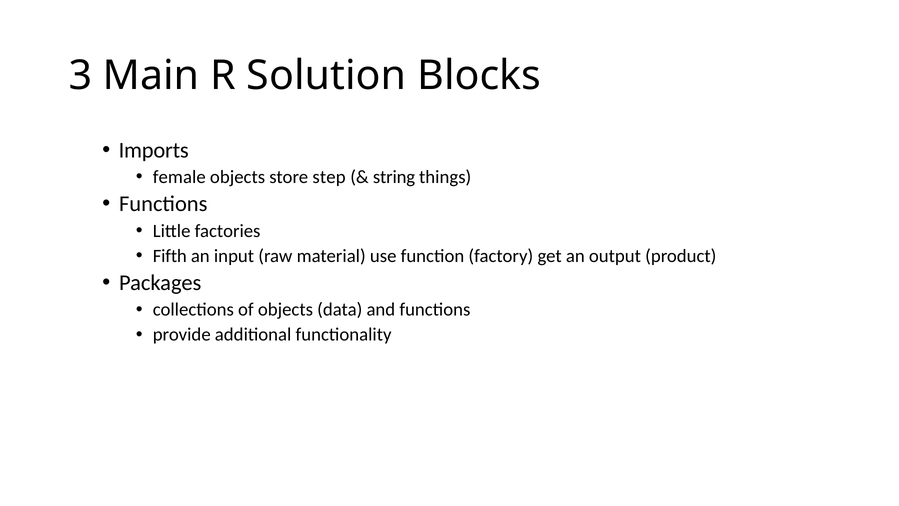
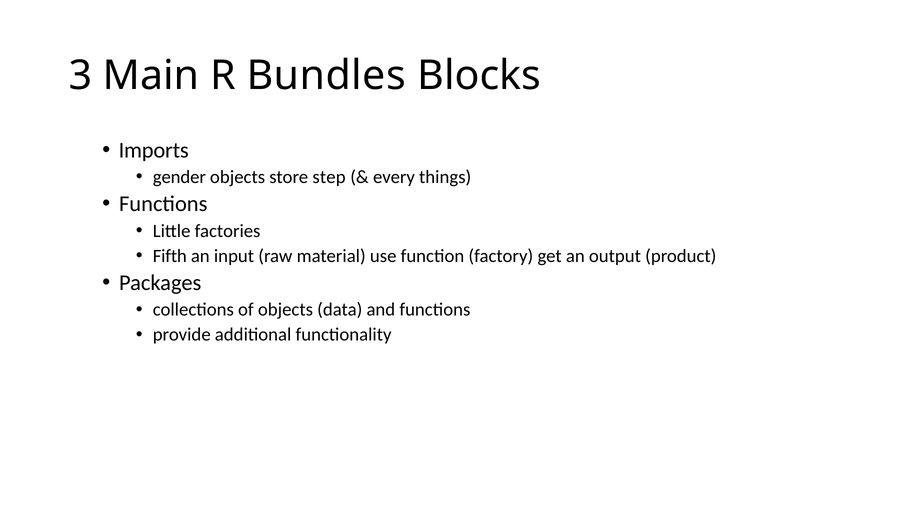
Solution: Solution -> Bundles
female: female -> gender
string: string -> every
